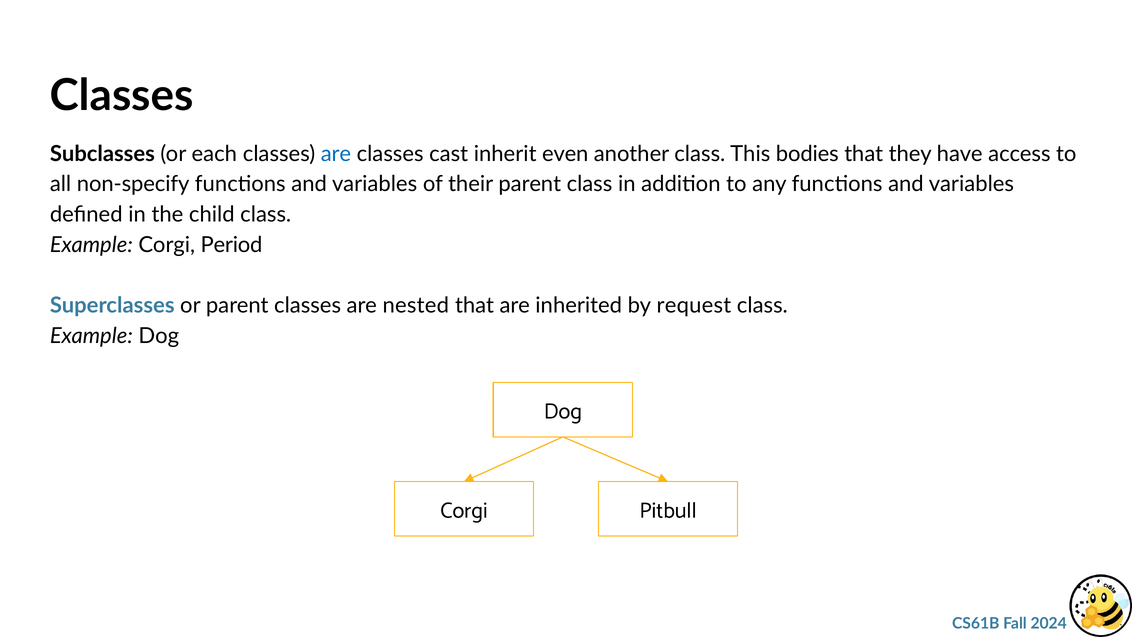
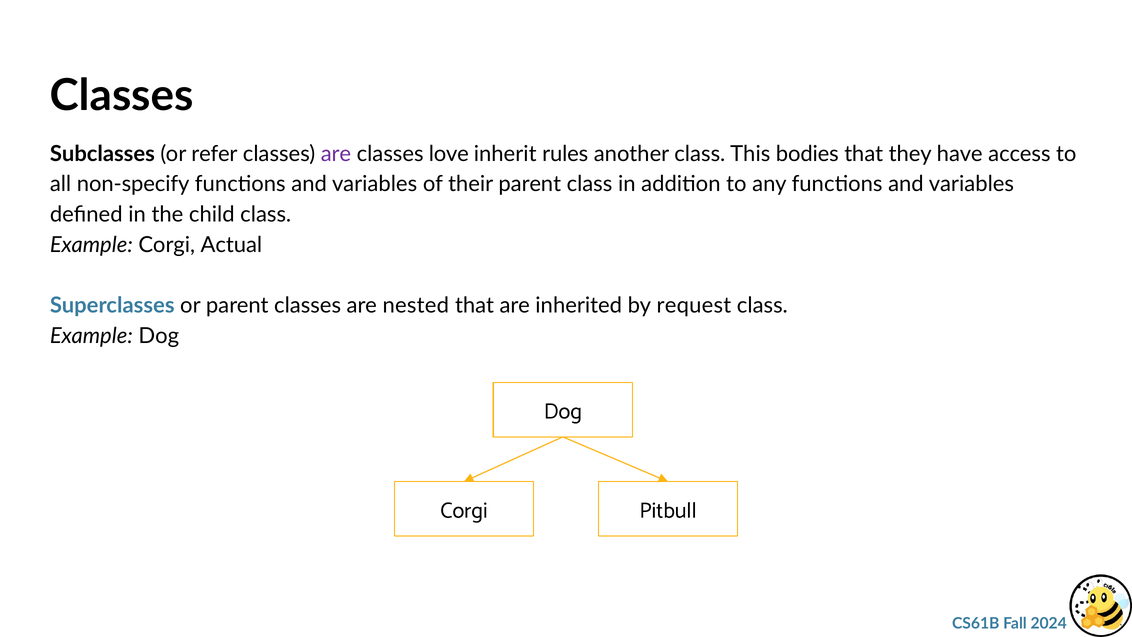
each: each -> refer
are at (336, 154) colour: blue -> purple
cast: cast -> love
even: even -> rules
Period: Period -> Actual
